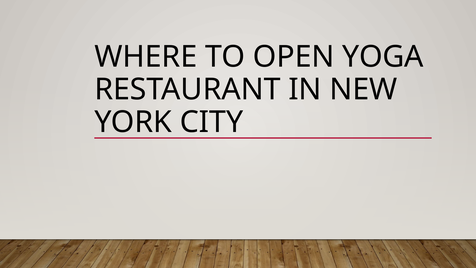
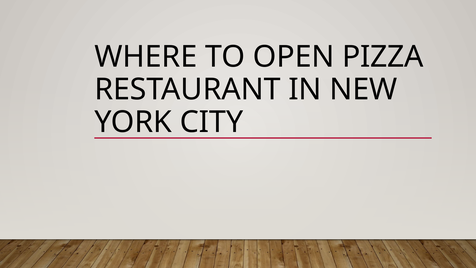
YOGA: YOGA -> PIZZA
